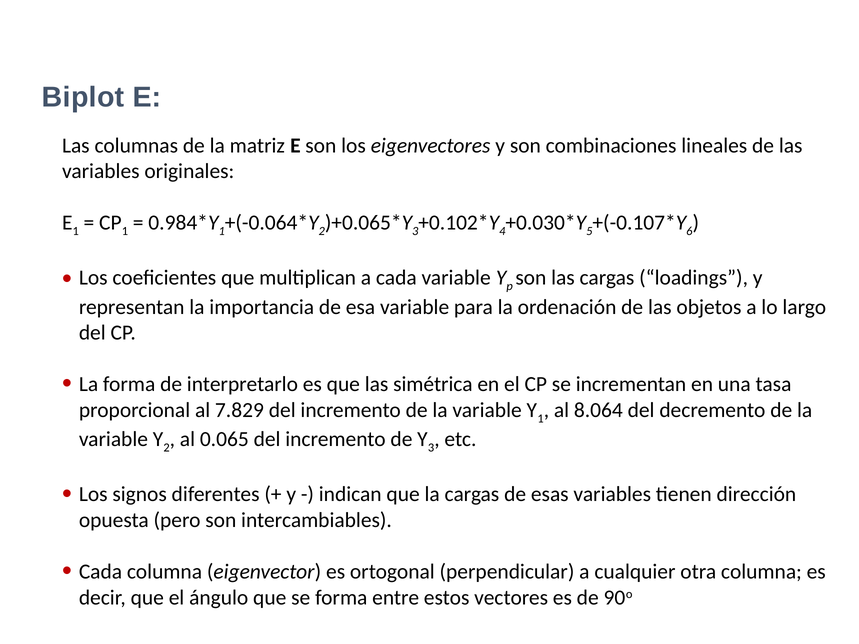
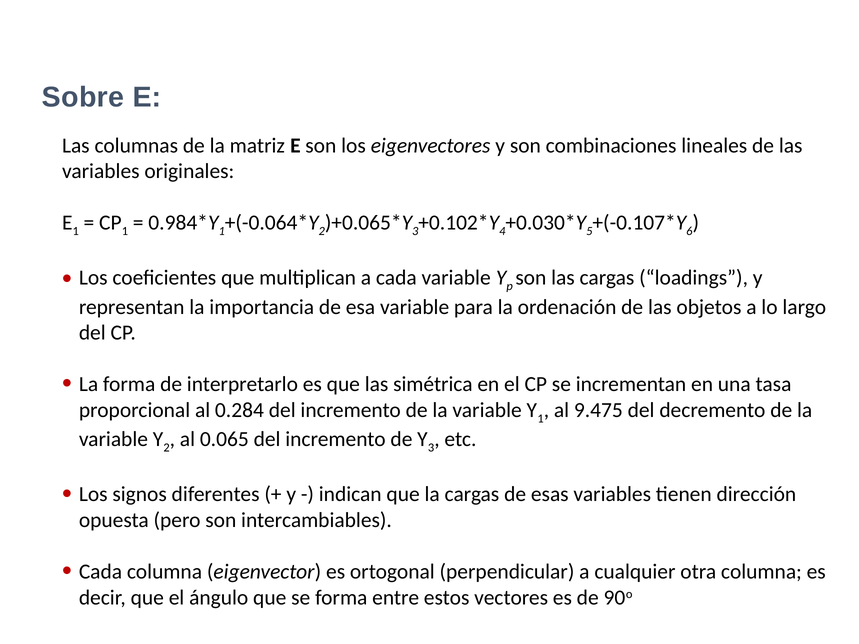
Biplot: Biplot -> Sobre
7.829: 7.829 -> 0.284
8.064: 8.064 -> 9.475
